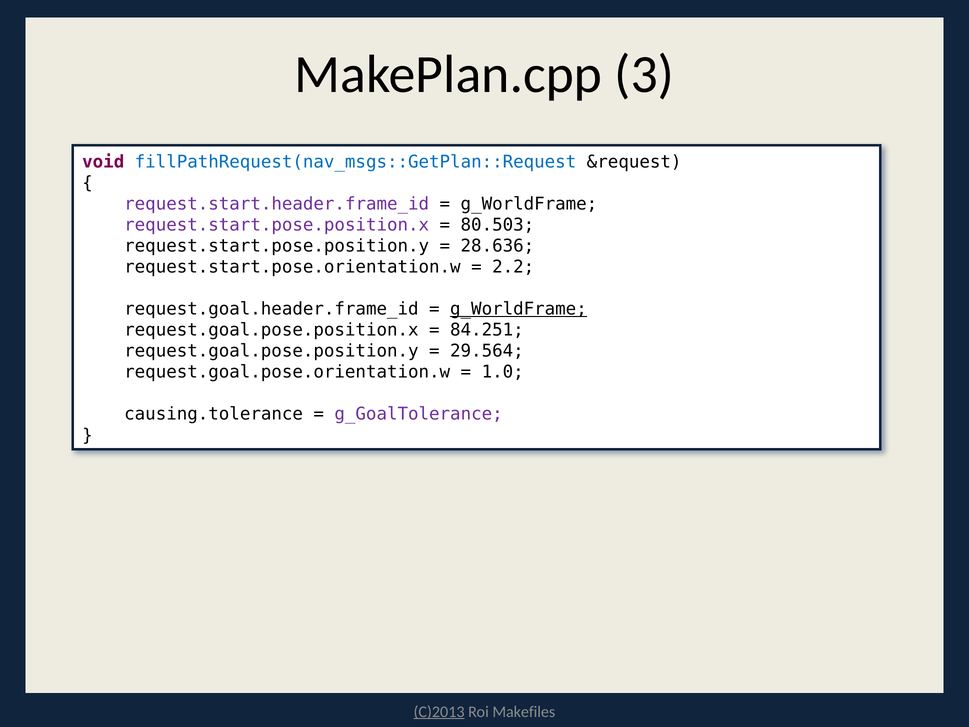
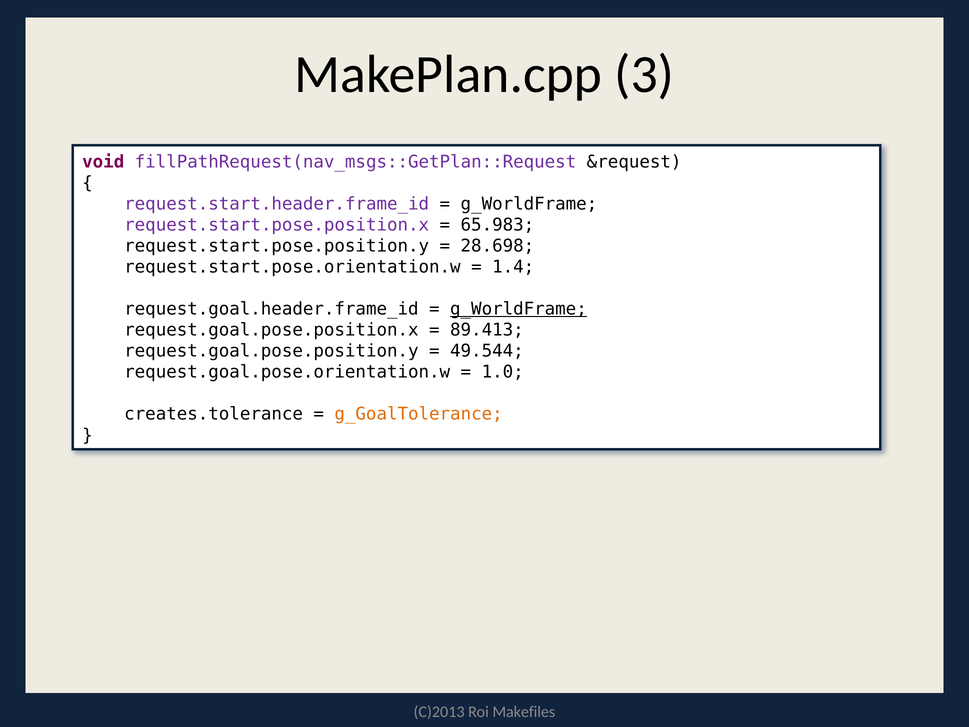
fillPathRequest(nav_msgs::GetPlan::Request colour: blue -> purple
80.503: 80.503 -> 65.983
28.636: 28.636 -> 28.698
2.2: 2.2 -> 1.4
84.251: 84.251 -> 89.413
29.564: 29.564 -> 49.544
causing.tolerance: causing.tolerance -> creates.tolerance
g_GoalTolerance colour: purple -> orange
C)2013 underline: present -> none
